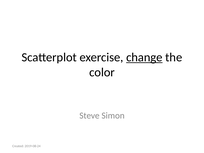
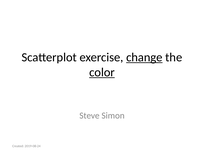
color underline: none -> present
